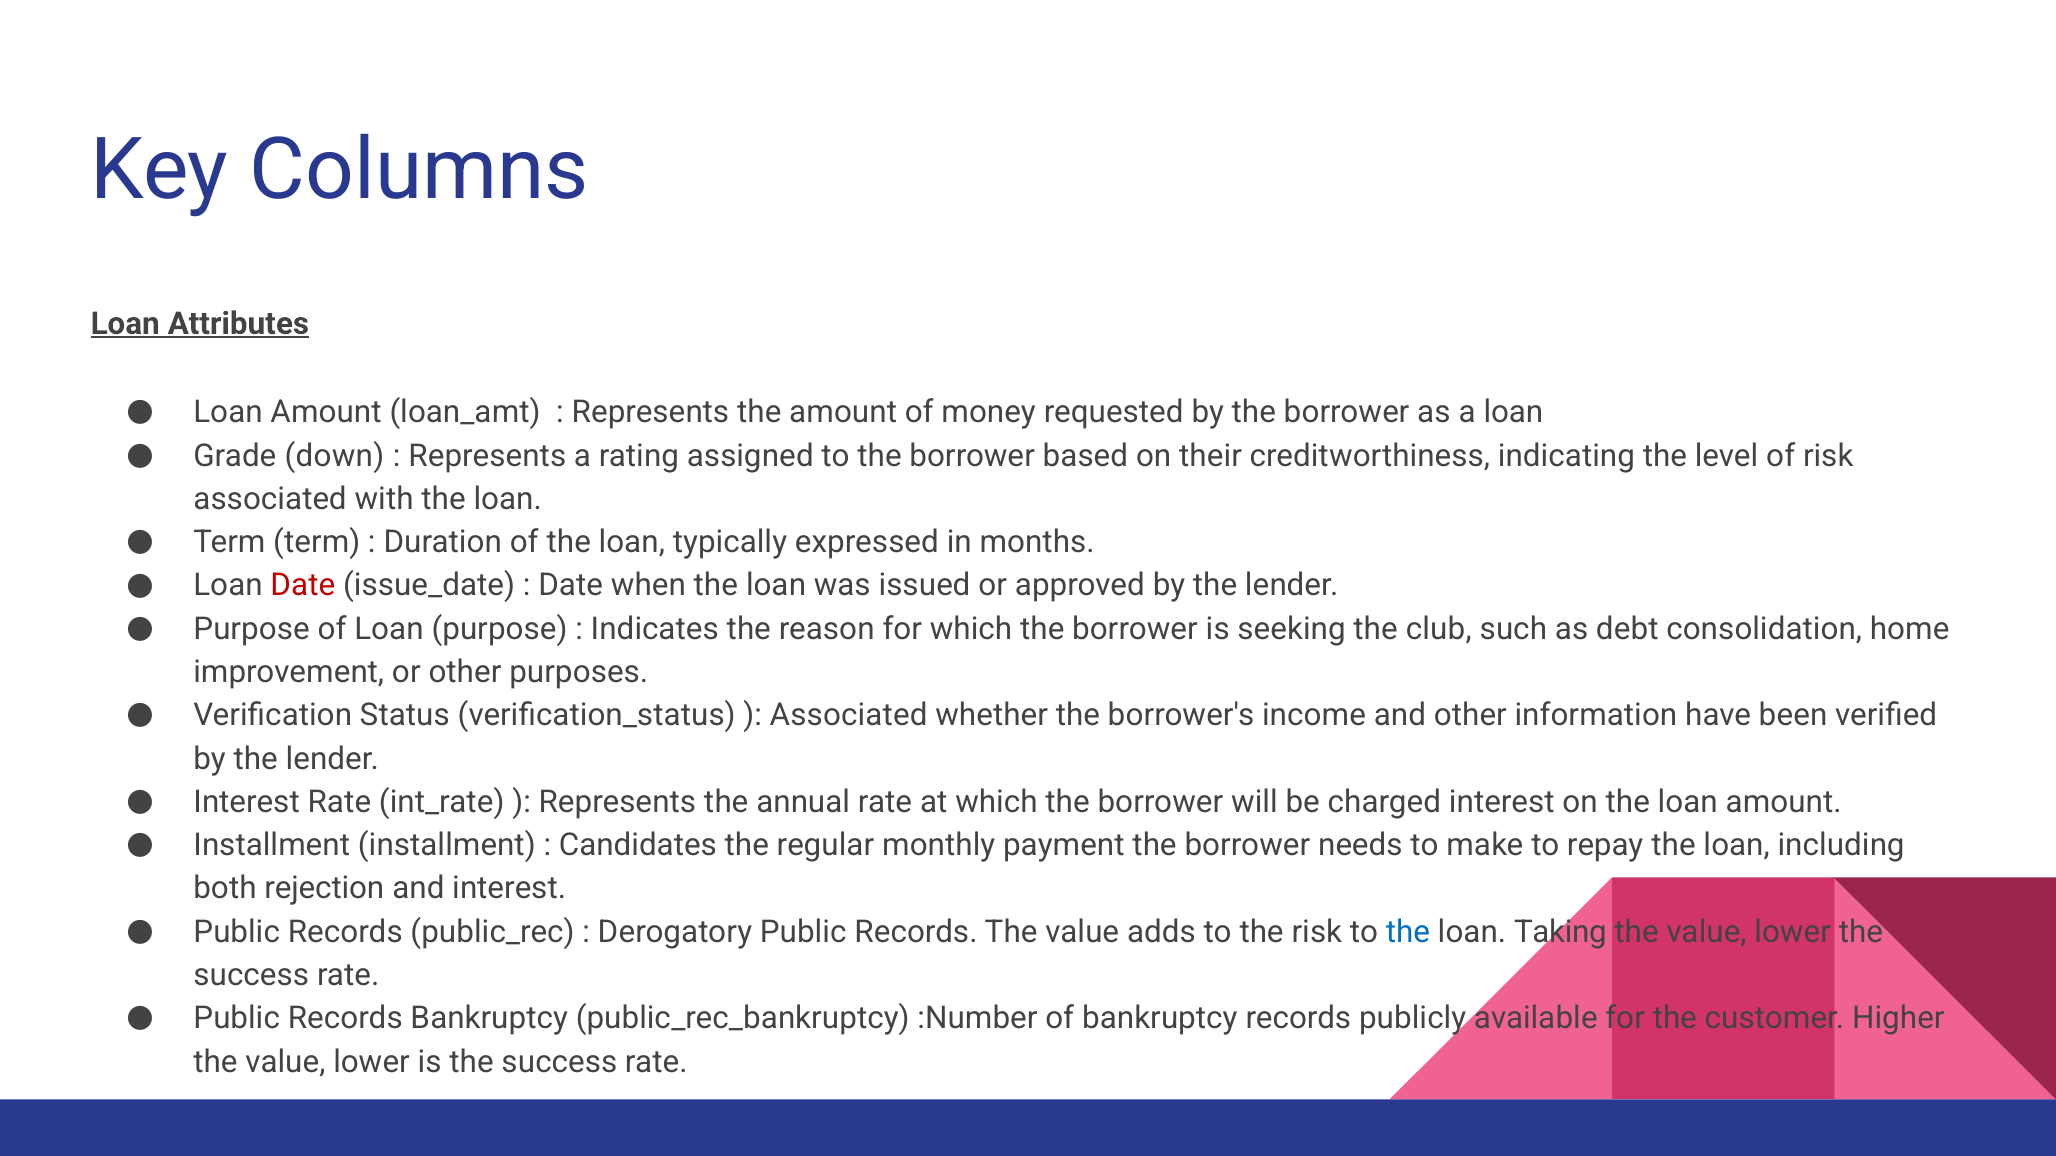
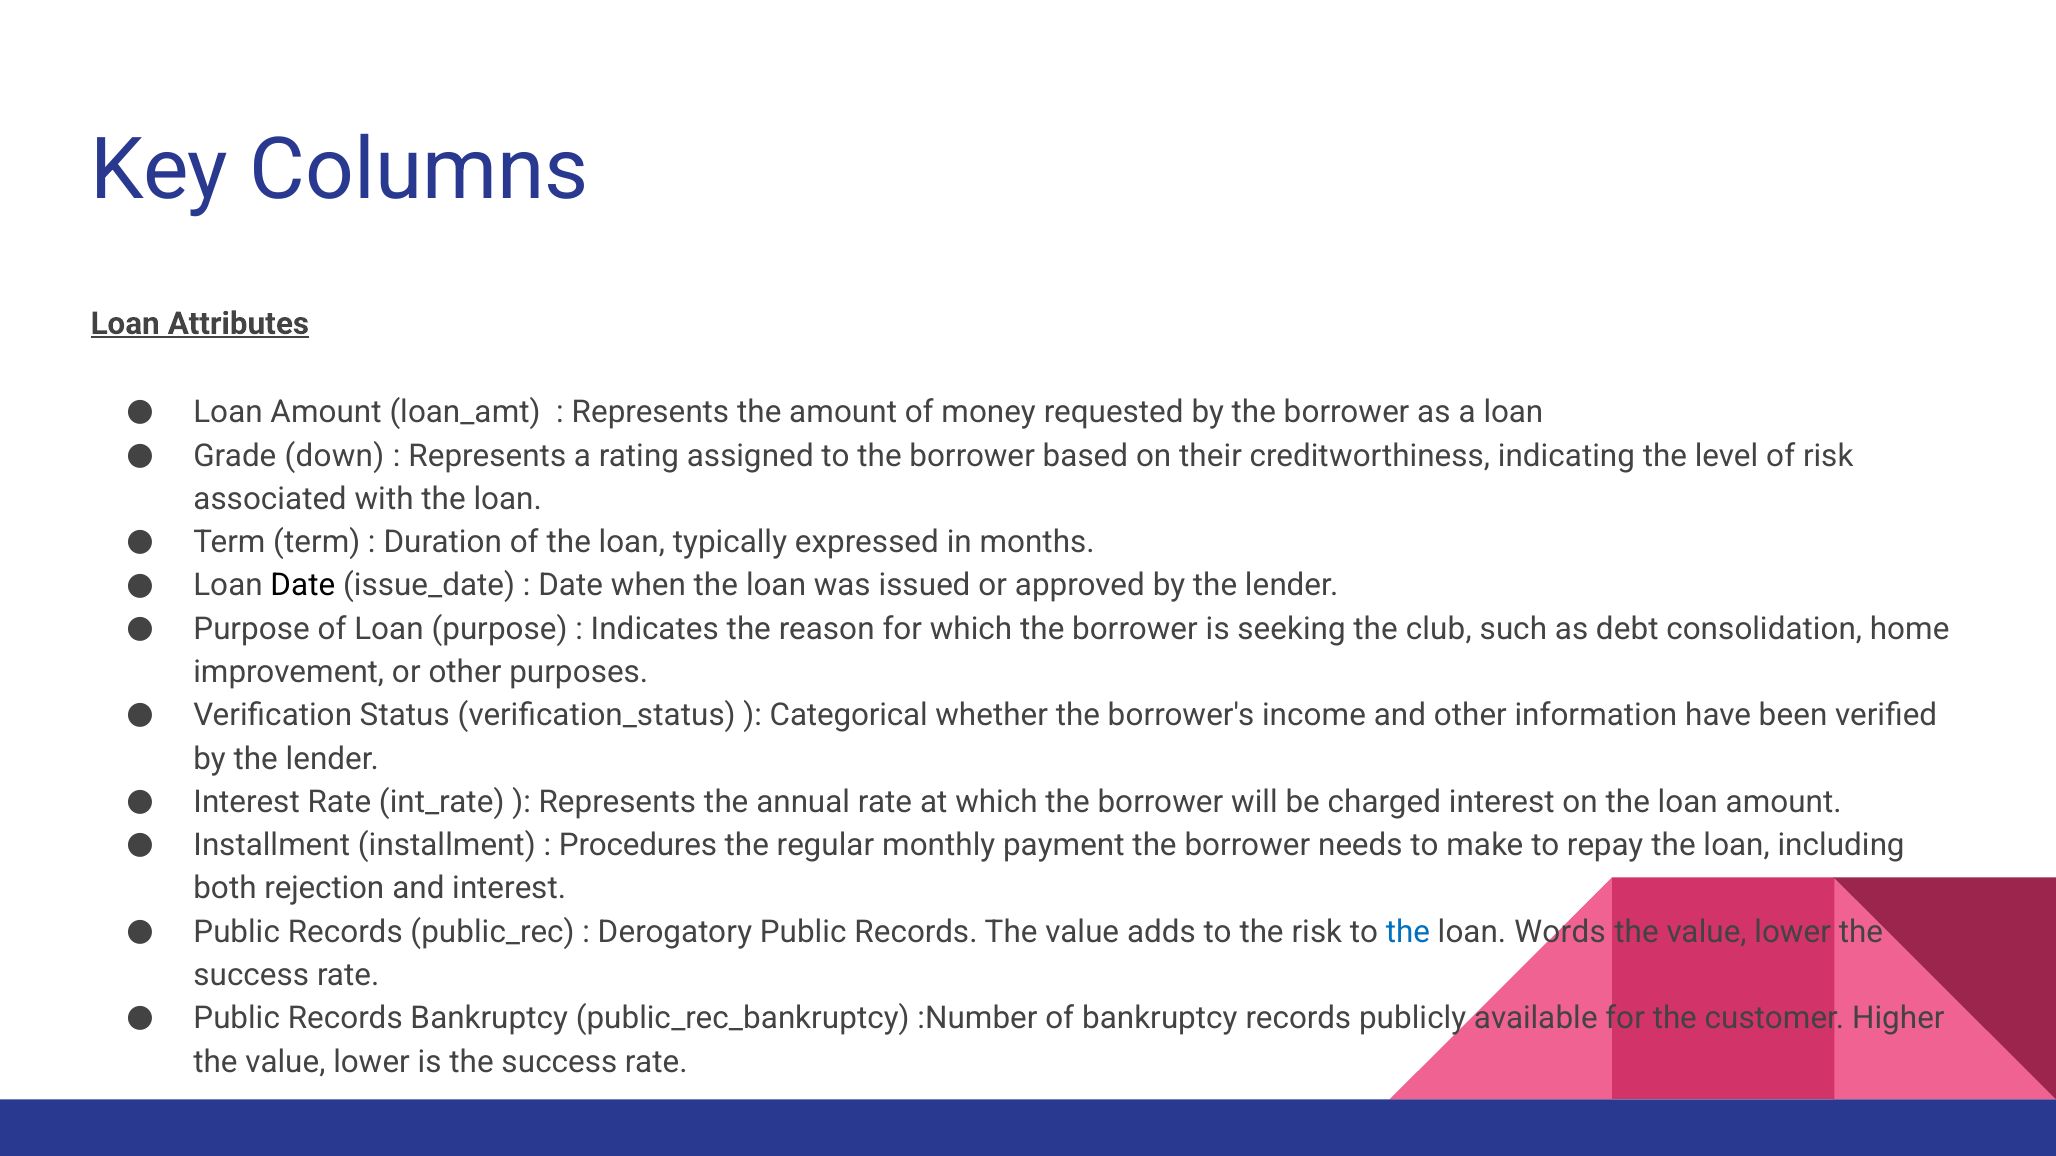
Date at (303, 586) colour: red -> black
Associated at (849, 716): Associated -> Categorical
Candidates: Candidates -> Procedures
Taking: Taking -> Words
